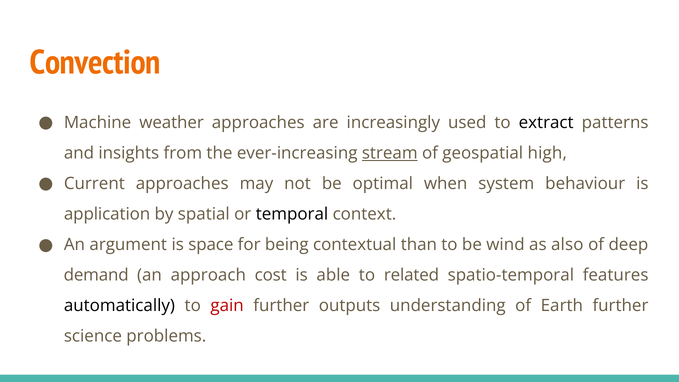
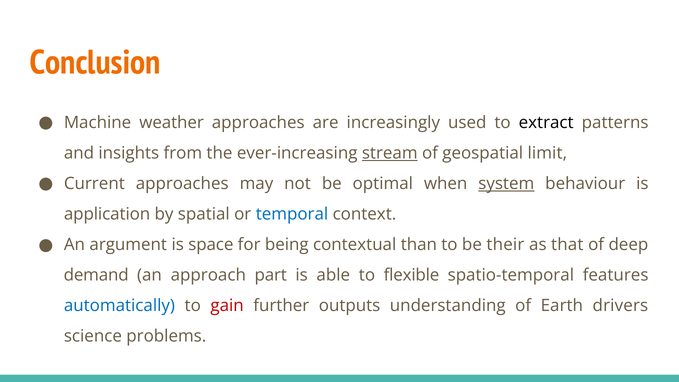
Convection: Convection -> Conclusion
high: high -> limit
system underline: none -> present
temporal colour: black -> blue
wind: wind -> their
also: also -> that
cost: cost -> part
related: related -> flexible
automatically colour: black -> blue
Earth further: further -> drivers
